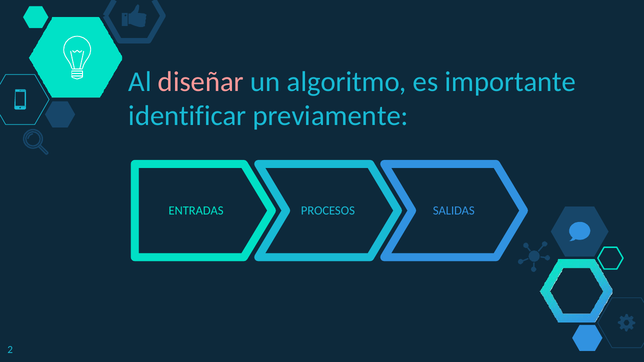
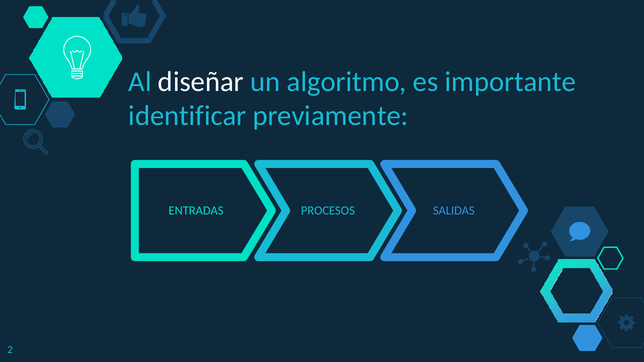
diseñar colour: pink -> white
